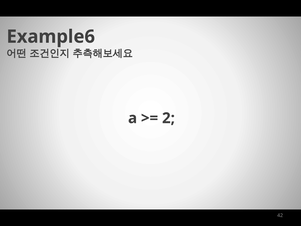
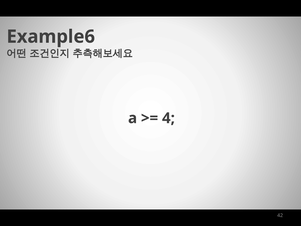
2: 2 -> 4
